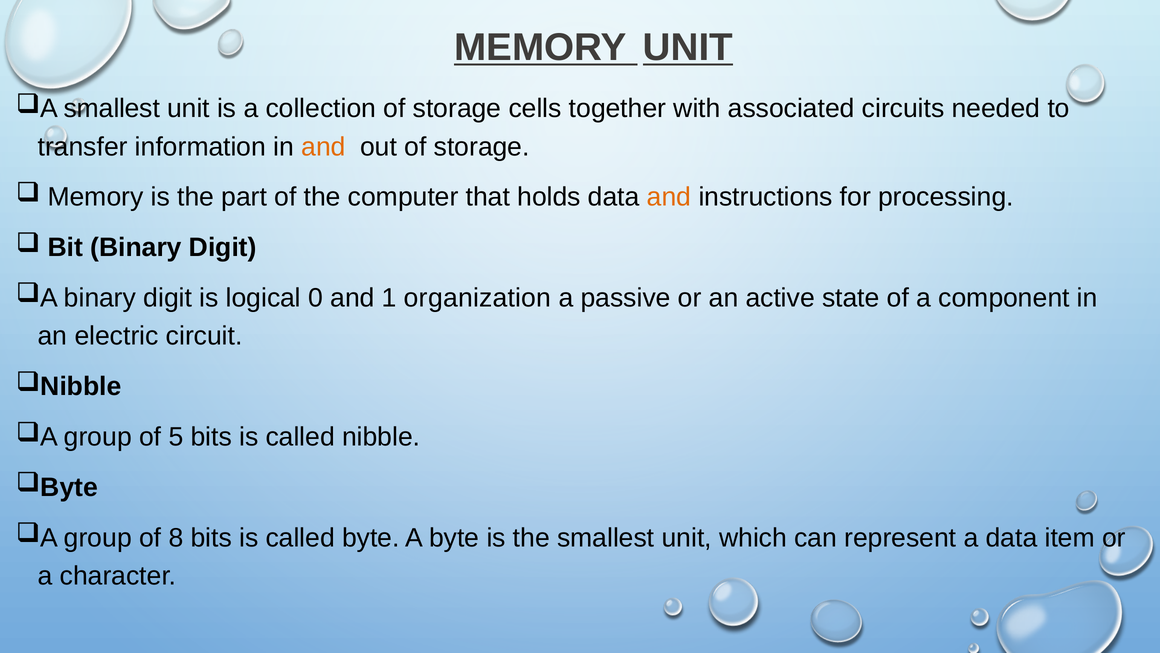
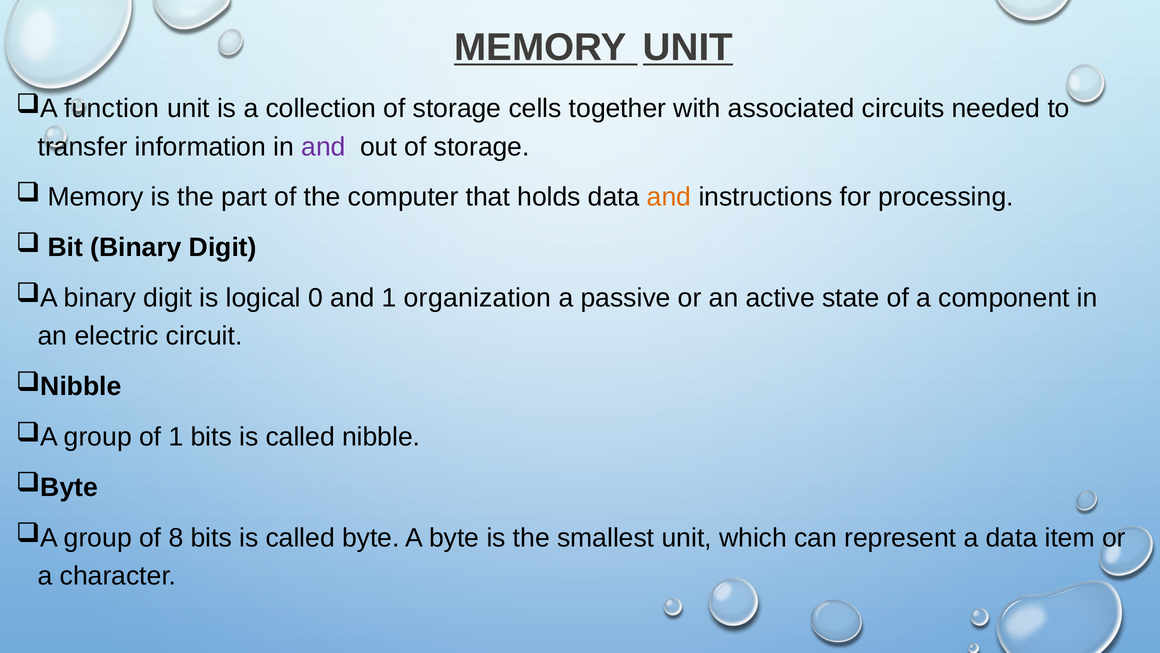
smallest at (112, 108): smallest -> function
and at (323, 147) colour: orange -> purple
of 5: 5 -> 1
